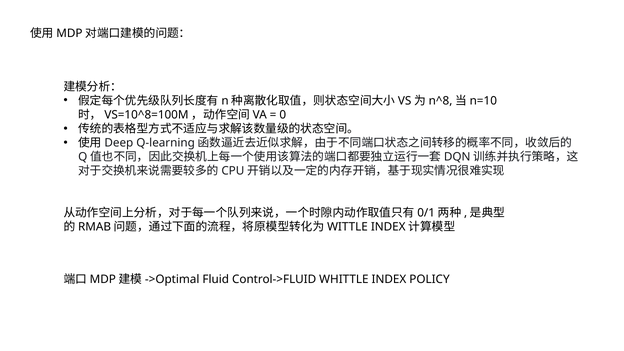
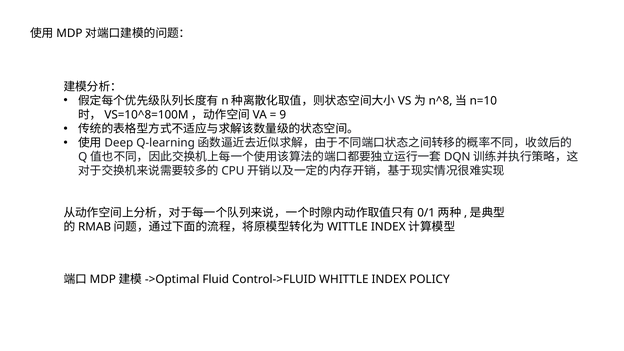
0: 0 -> 9
